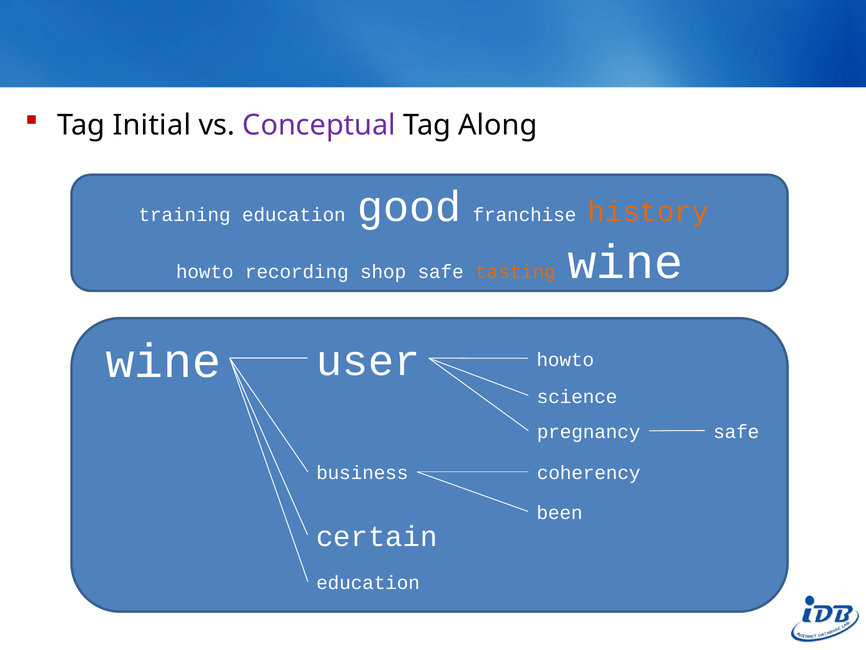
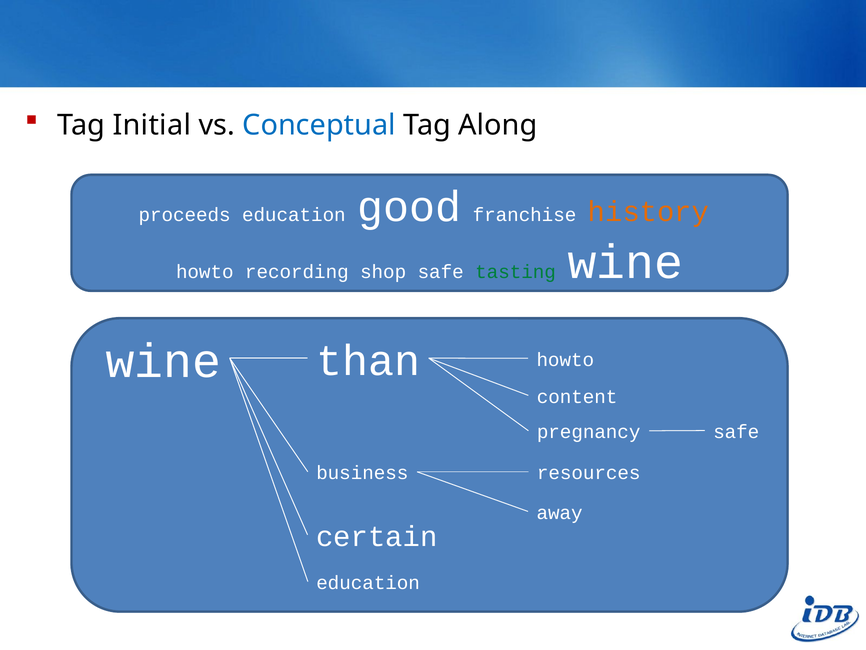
Conceptual colour: purple -> blue
training: training -> proceeds
tasting colour: orange -> green
user: user -> than
science: science -> content
coherency: coherency -> resources
been: been -> away
